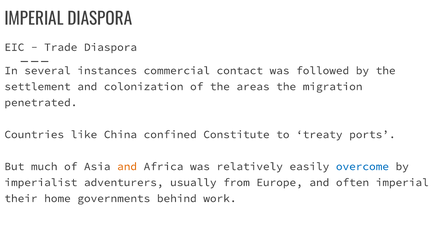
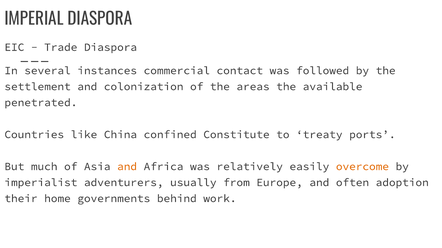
migration: migration -> available
overcome colour: blue -> orange
often imperial: imperial -> adoption
